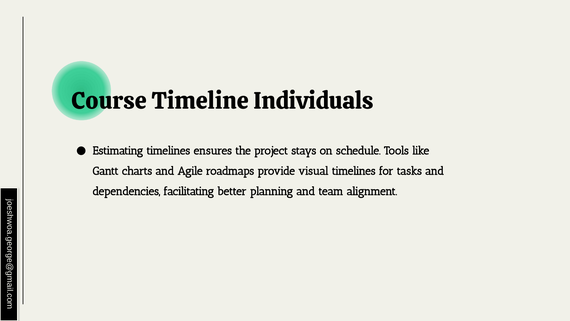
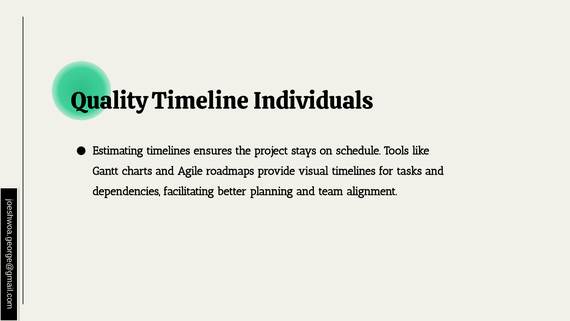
Course: Course -> Quality
